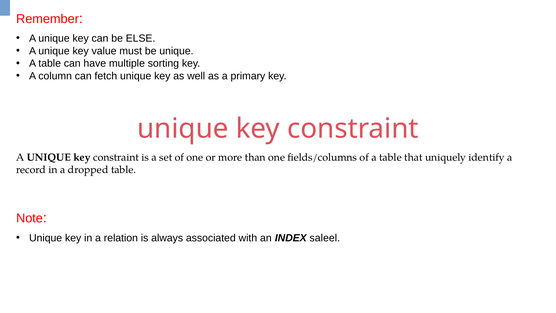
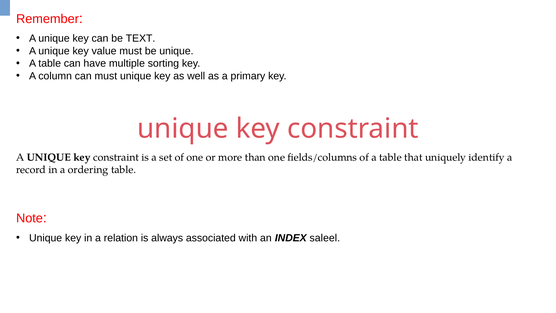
ELSE: ELSE -> TEXT
can fetch: fetch -> must
dropped: dropped -> ordering
